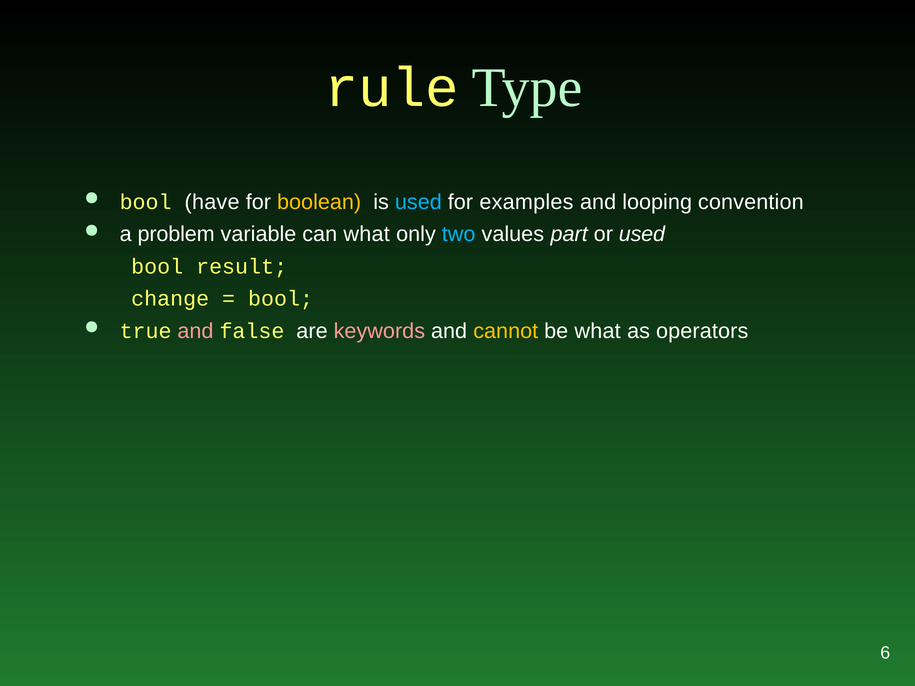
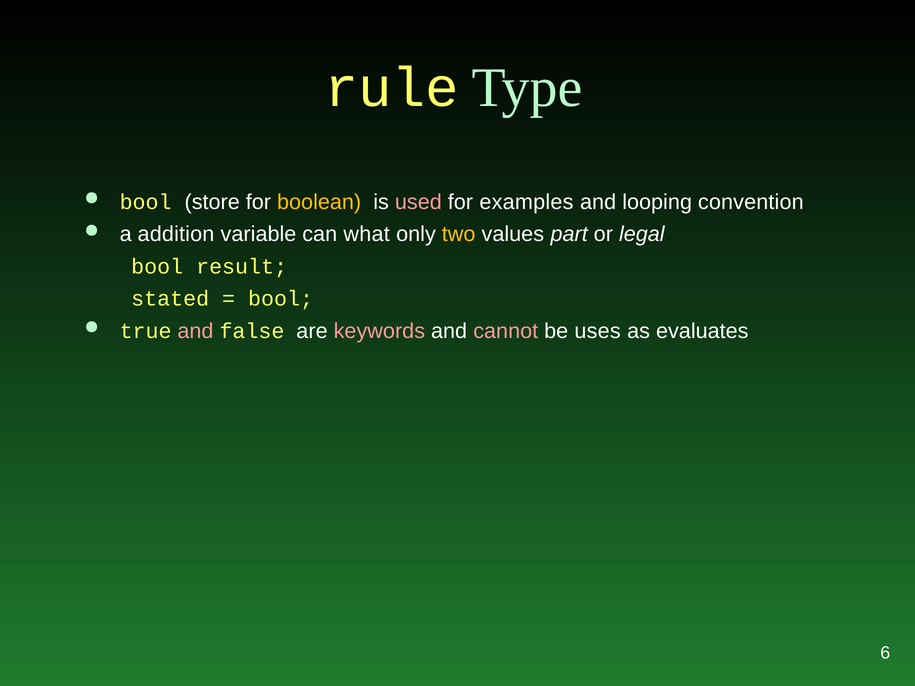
have: have -> store
used at (418, 202) colour: light blue -> pink
problem: problem -> addition
two colour: light blue -> yellow
or used: used -> legal
change: change -> stated
cannot colour: yellow -> pink
be what: what -> uses
operators: operators -> evaluates
